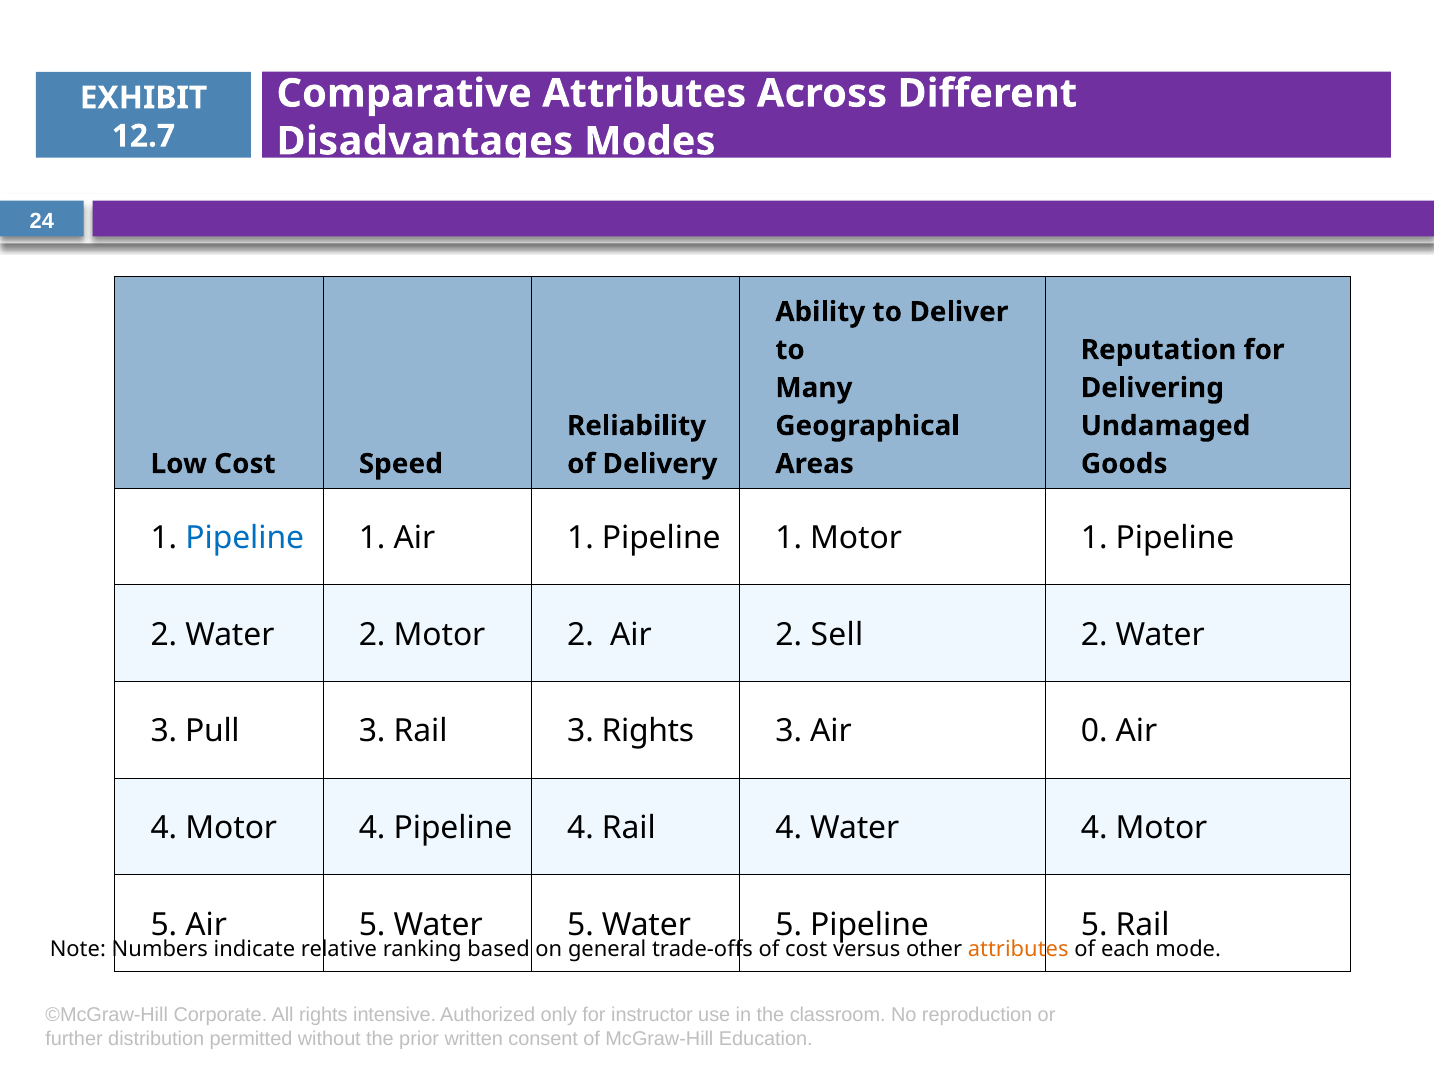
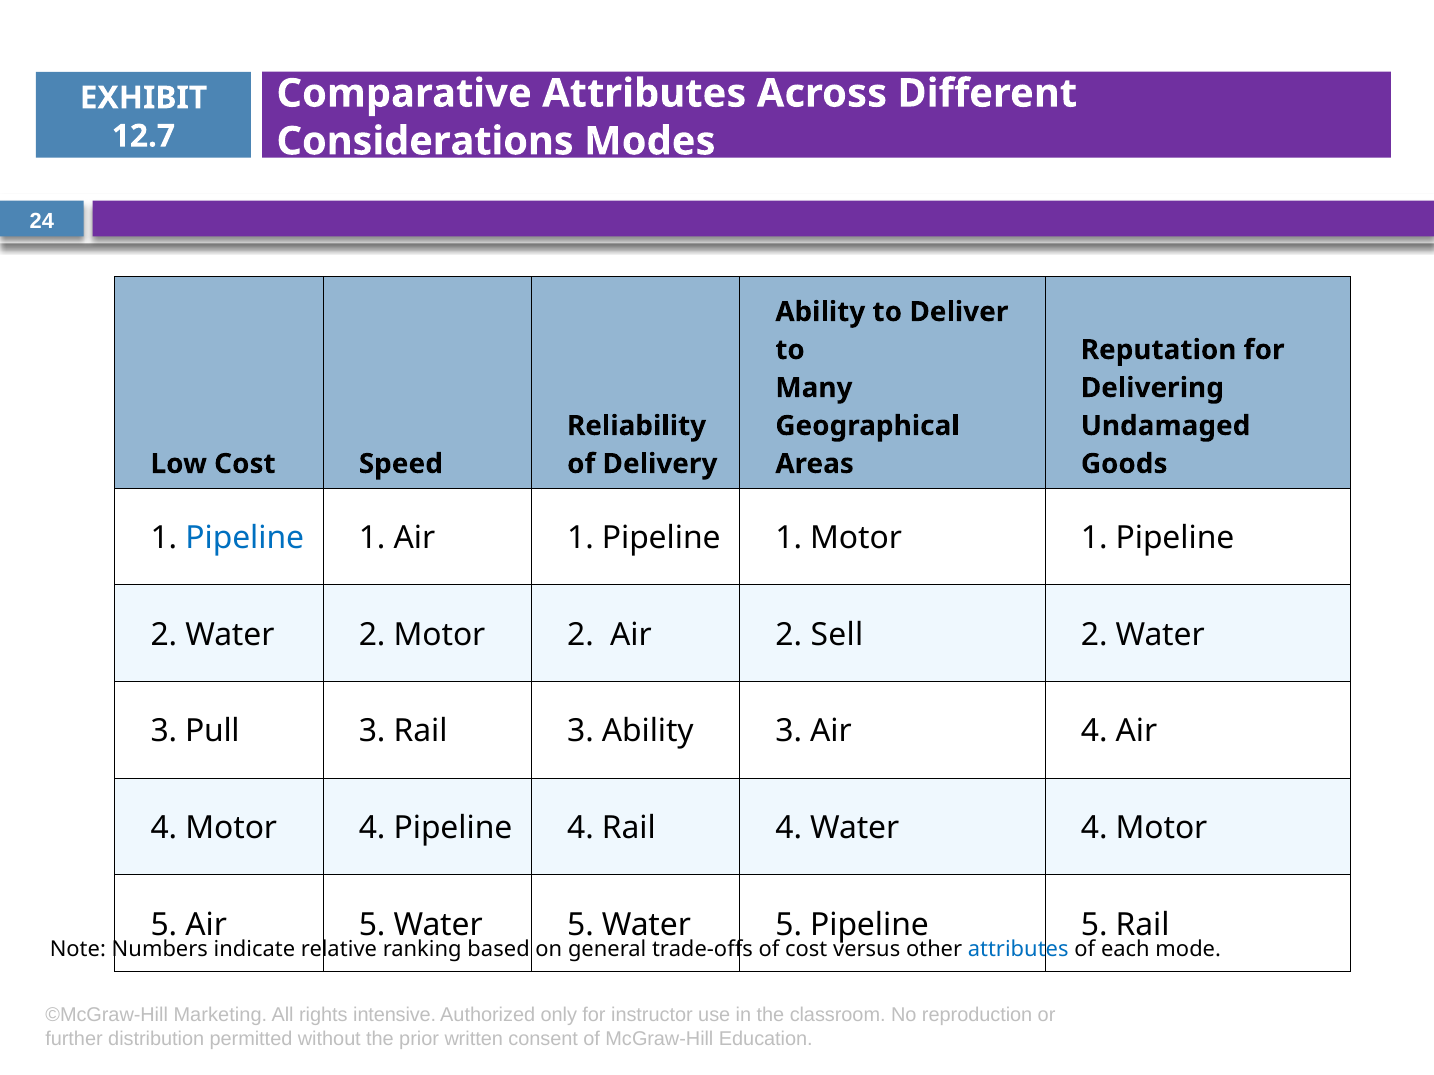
Disadvantages: Disadvantages -> Considerations
3 Rights: Rights -> Ability
3 Air 0: 0 -> 4
attributes at (1018, 949) colour: orange -> blue
Corporate: Corporate -> Marketing
